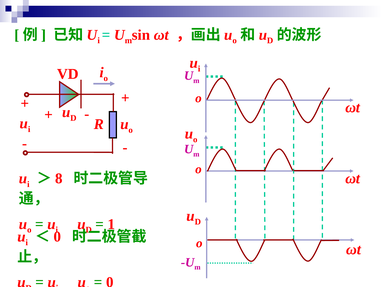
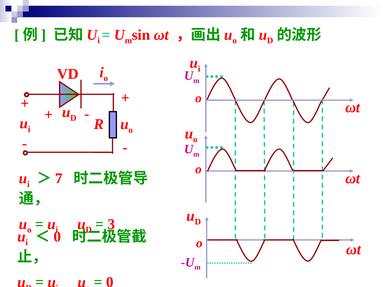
8: 8 -> 7
1: 1 -> 3
